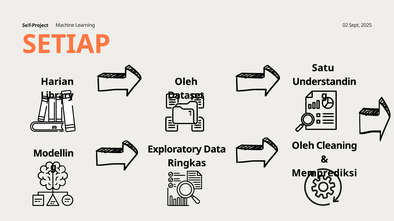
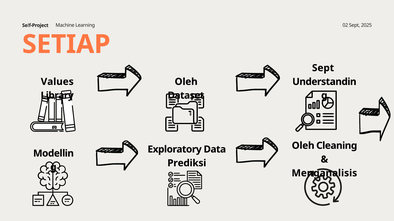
Satu at (323, 68): Satu -> Sept
Harian: Harian -> Values
Ringkas: Ringkas -> Prediksi
Memprediksi: Memprediksi -> Menganalisis
